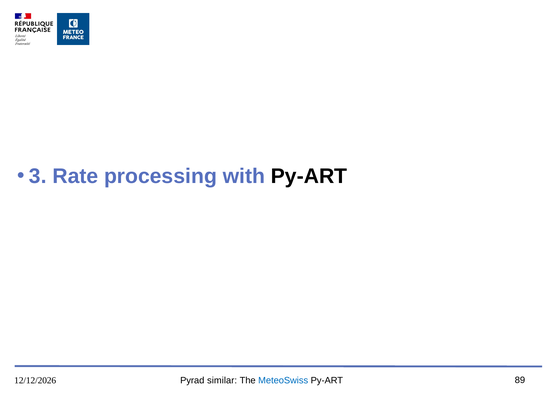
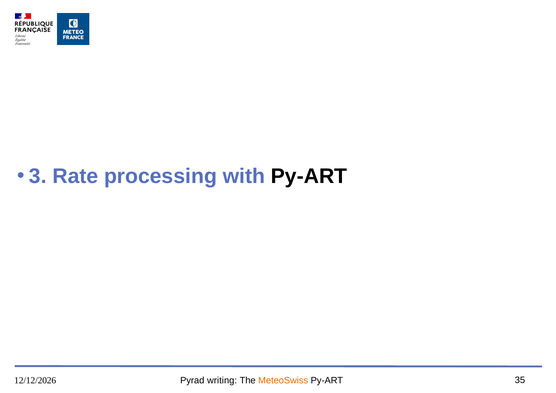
similar: similar -> writing
MeteoSwiss colour: blue -> orange
89: 89 -> 35
